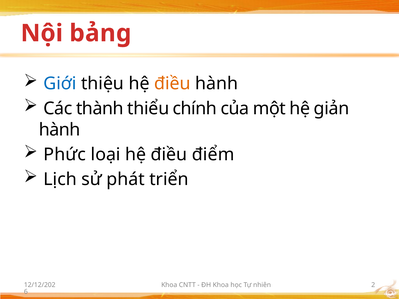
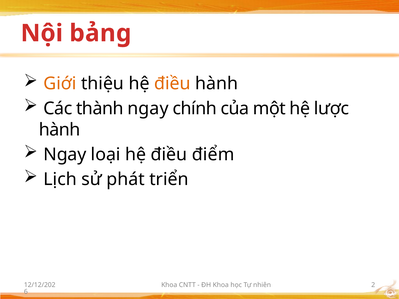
Giới colour: blue -> orange
thành thiểu: thiểu -> ngay
giản: giản -> lược
Phức at (65, 155): Phức -> Ngay
